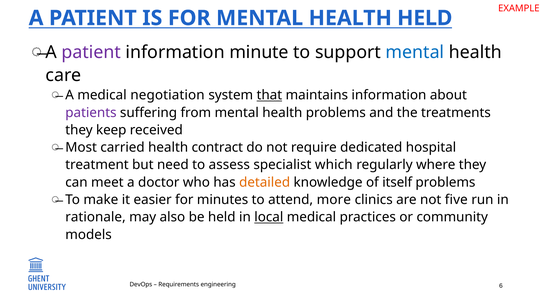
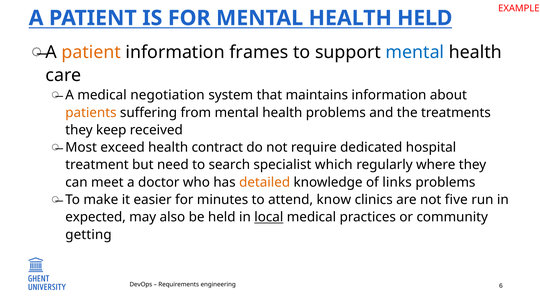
patient at (91, 52) colour: purple -> orange
minute: minute -> frames
that underline: present -> none
patients colour: purple -> orange
carried: carried -> exceed
assess: assess -> search
itself: itself -> links
more: more -> know
rationale: rationale -> expected
models: models -> getting
